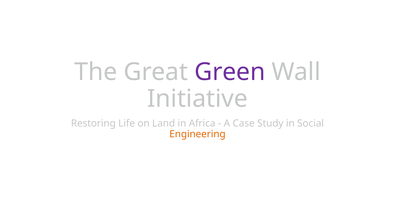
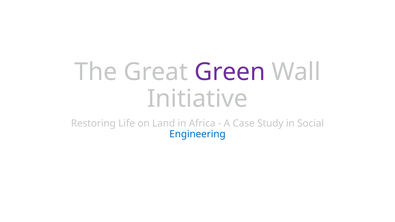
Engineering colour: orange -> blue
